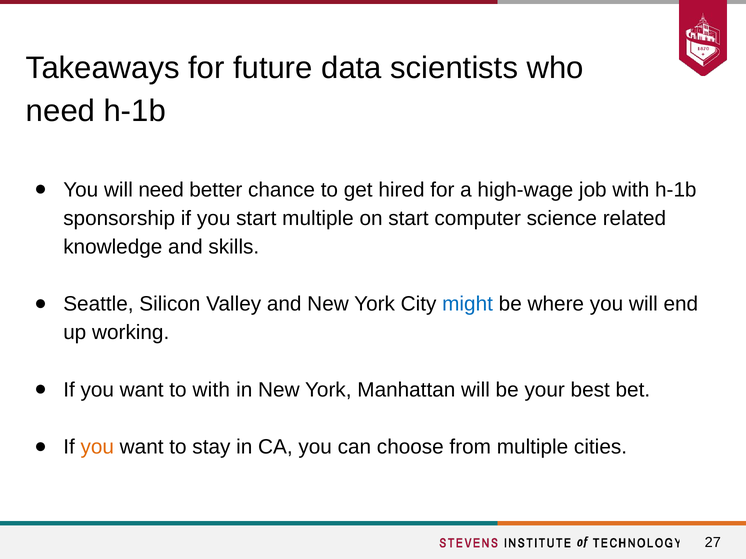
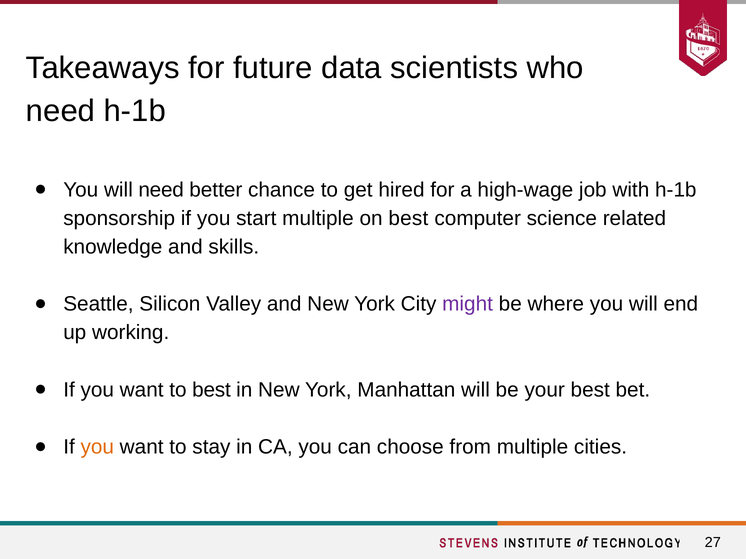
on start: start -> best
might colour: blue -> purple
to with: with -> best
